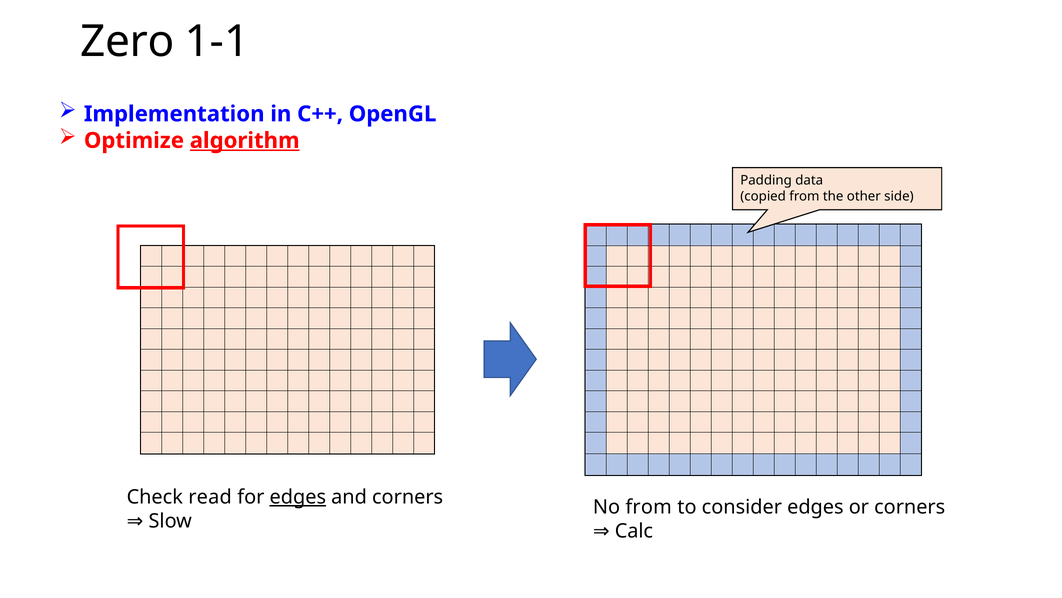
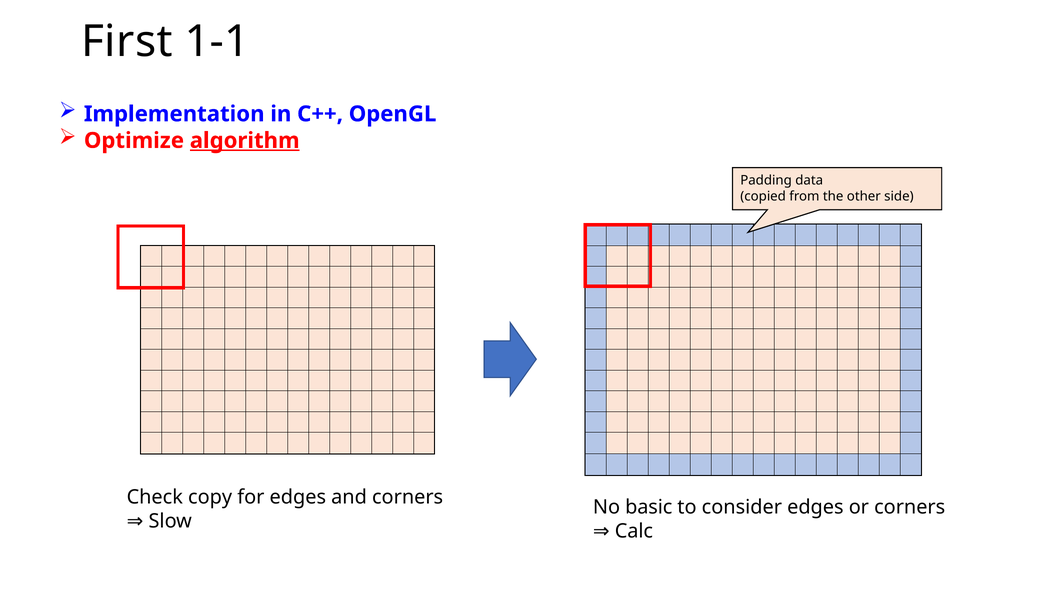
Zero: Zero -> First
read: read -> copy
edges at (298, 497) underline: present -> none
No from: from -> basic
